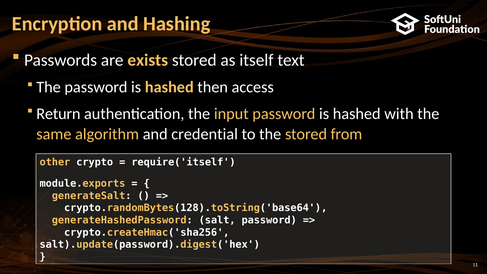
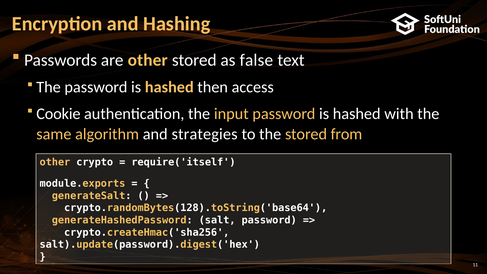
are exists: exists -> other
itself: itself -> false
Return: Return -> Cookie
credential: credential -> strategies
